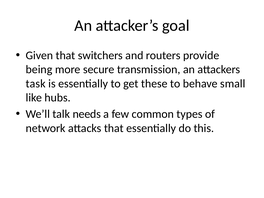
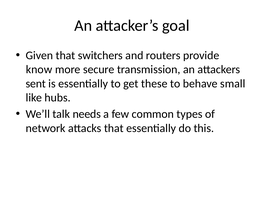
being: being -> know
task: task -> sent
